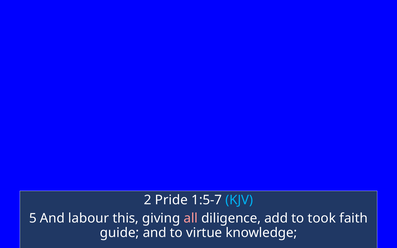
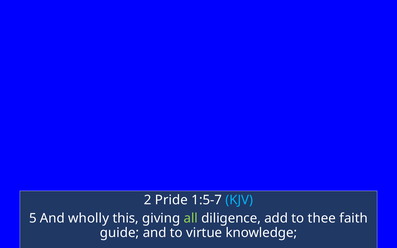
labour: labour -> wholly
all colour: pink -> light green
took: took -> thee
